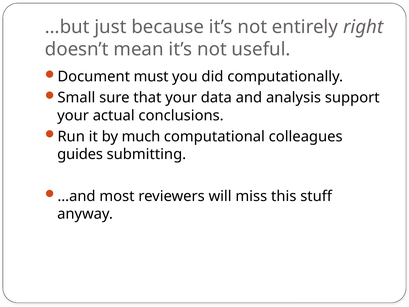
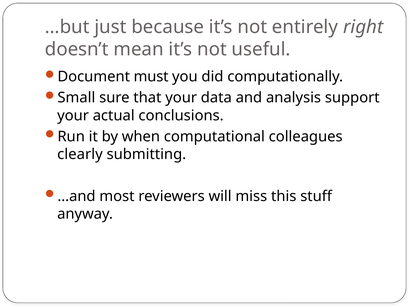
much: much -> when
guides: guides -> clearly
